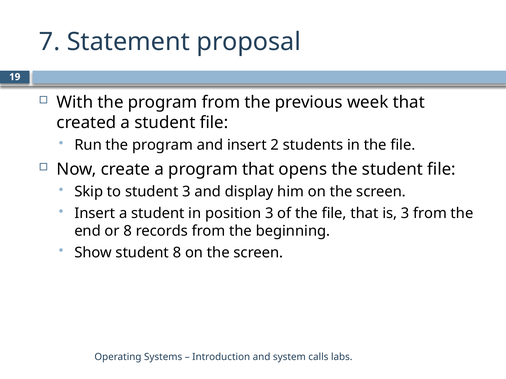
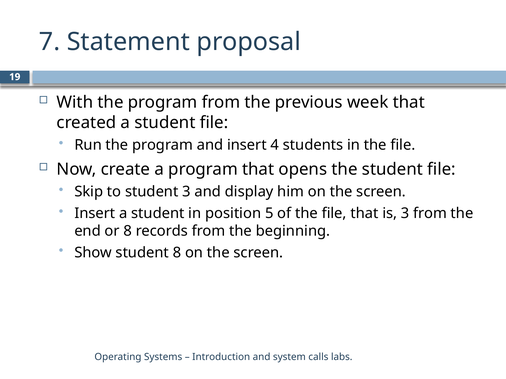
2: 2 -> 4
position 3: 3 -> 5
